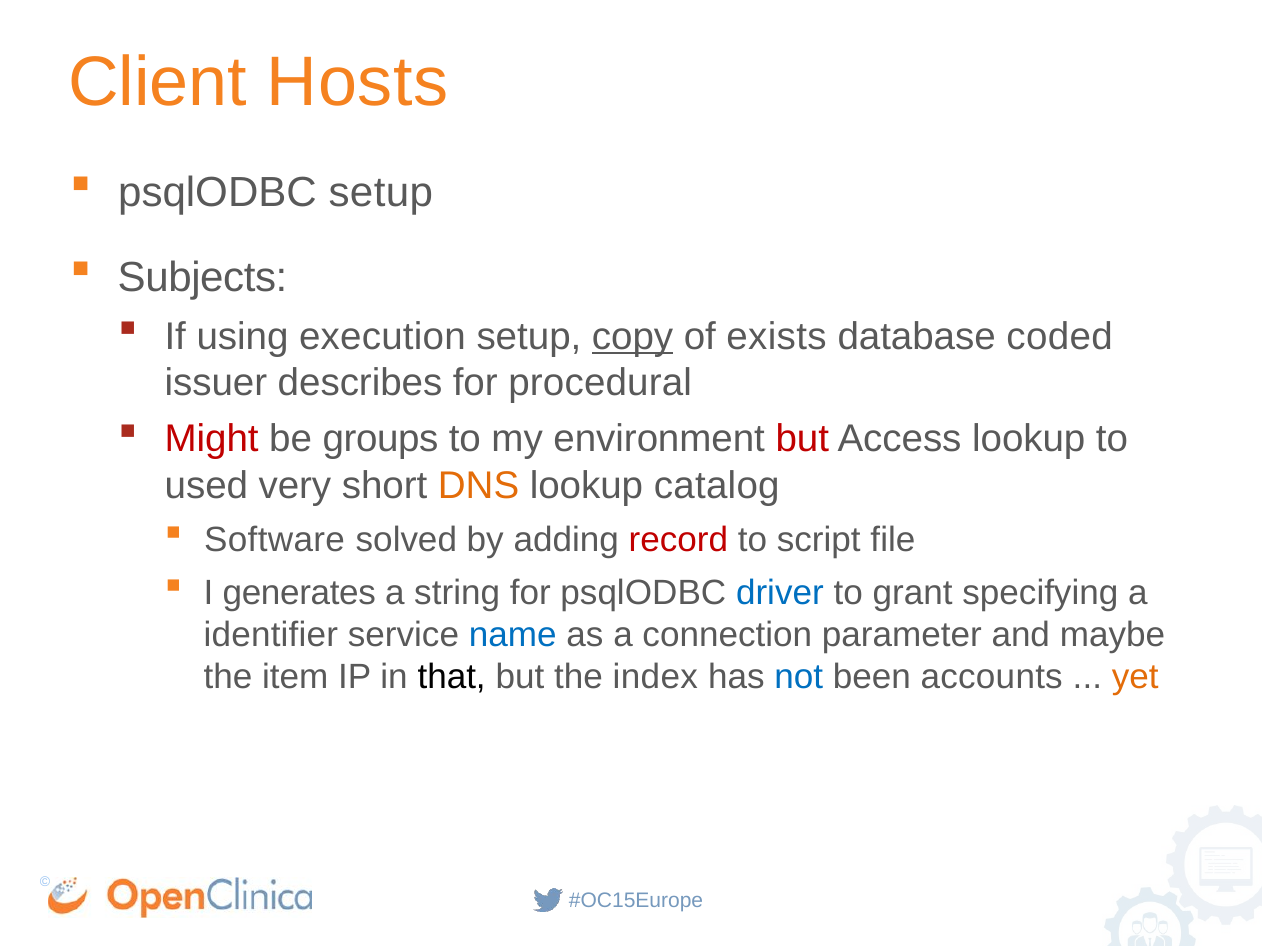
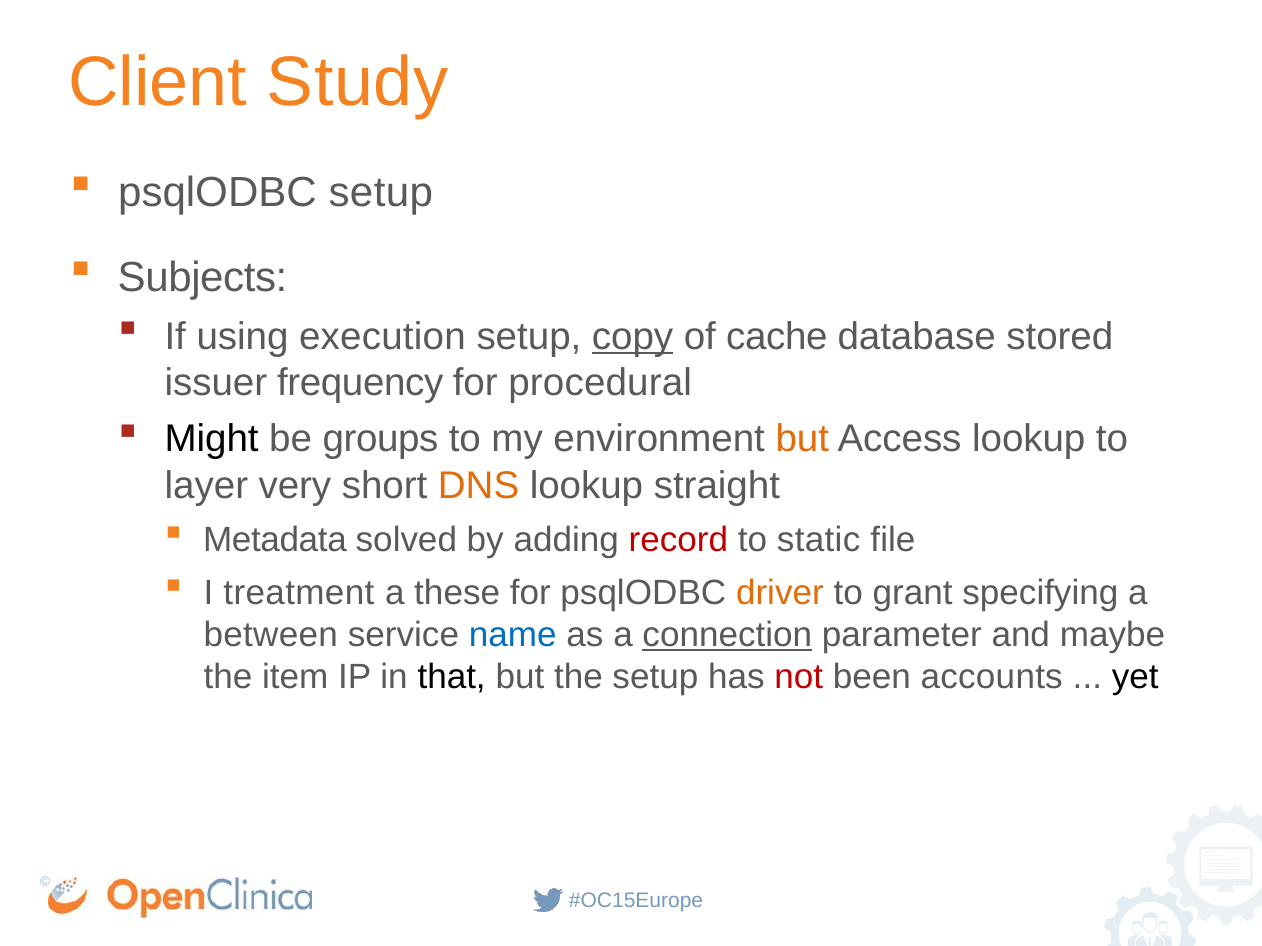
Hosts: Hosts -> Study
exists: exists -> cache
coded: coded -> stored
describes: describes -> frequency
Might colour: red -> black
but at (802, 440) colour: red -> orange
used: used -> layer
catalog: catalog -> straight
Software: Software -> Metadata
script: script -> static
generates: generates -> treatment
string: string -> these
driver colour: blue -> orange
identifier: identifier -> between
connection underline: none -> present
the index: index -> setup
not colour: blue -> red
yet colour: orange -> black
